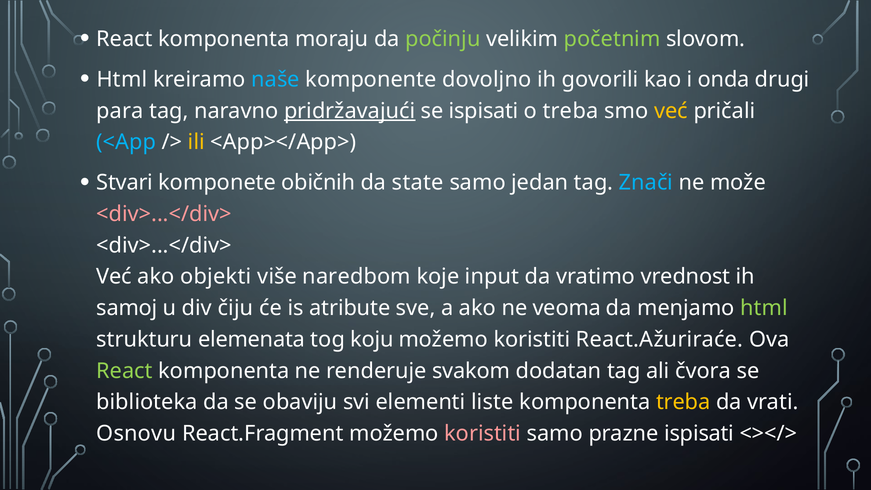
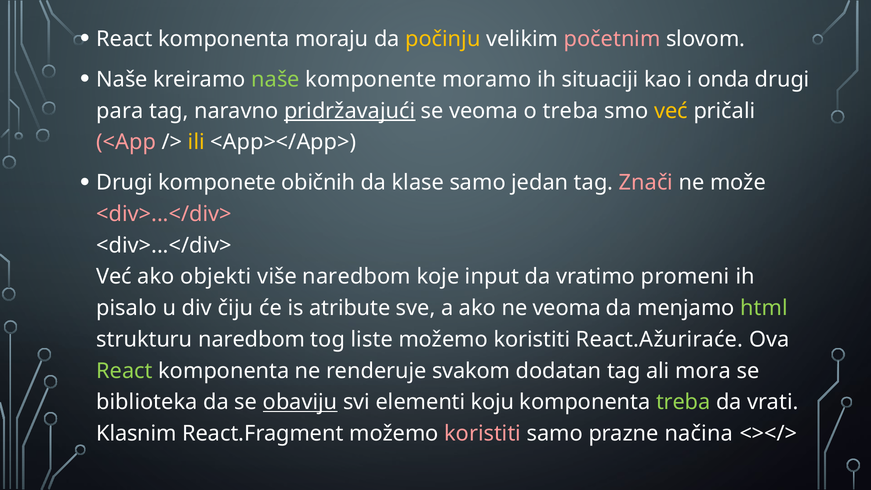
počinju colour: light green -> yellow
početnim colour: light green -> pink
Html at (122, 80): Html -> Naše
naše at (276, 80) colour: light blue -> light green
dovoljno: dovoljno -> moramo
govorili: govorili -> situaciji
se ispisati: ispisati -> veoma
<App colour: light blue -> pink
Stvari at (125, 183): Stvari -> Drugi
state: state -> klase
Znači colour: light blue -> pink
vrednost: vrednost -> promeni
samoj: samoj -> pisalo
strukturu elemenata: elemenata -> naredbom
koju: koju -> liste
čvora: čvora -> mora
obaviju underline: none -> present
liste: liste -> koju
treba at (683, 402) colour: yellow -> light green
Osnovu: Osnovu -> Klasnim
prazne ispisati: ispisati -> načina
